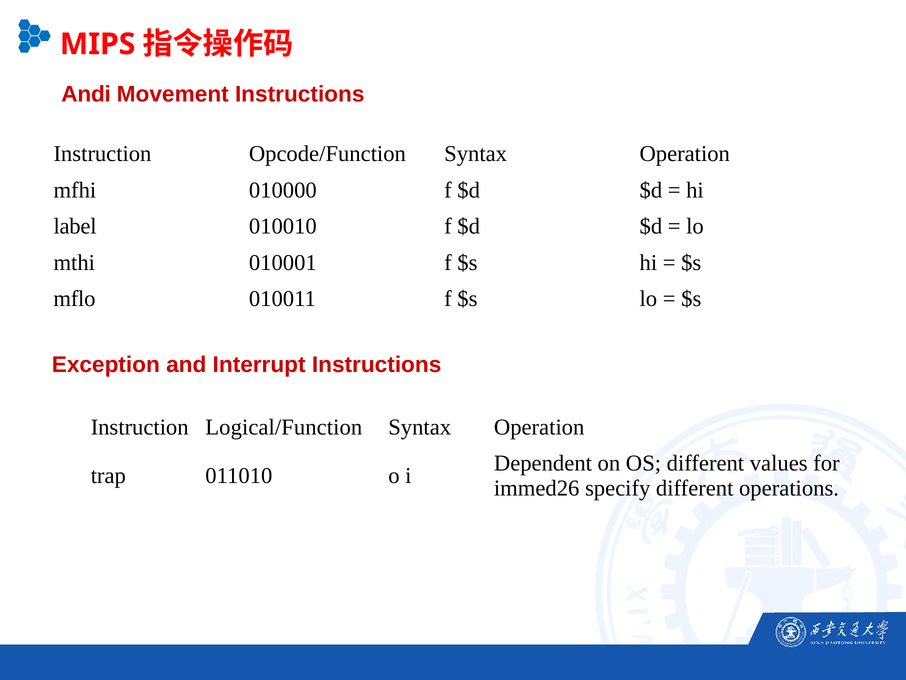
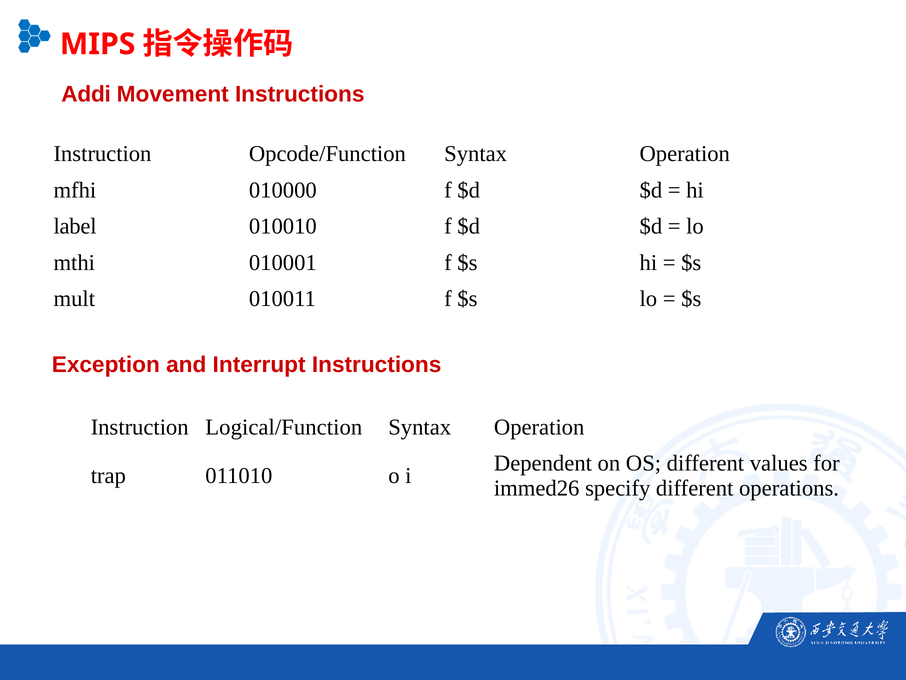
Andi: Andi -> Addi
mflo: mflo -> mult
